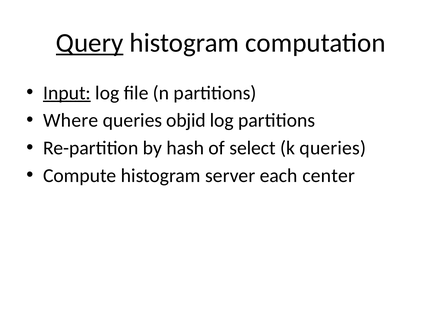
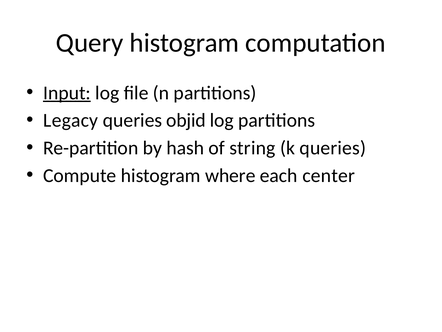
Query underline: present -> none
Where: Where -> Legacy
select: select -> string
server: server -> where
